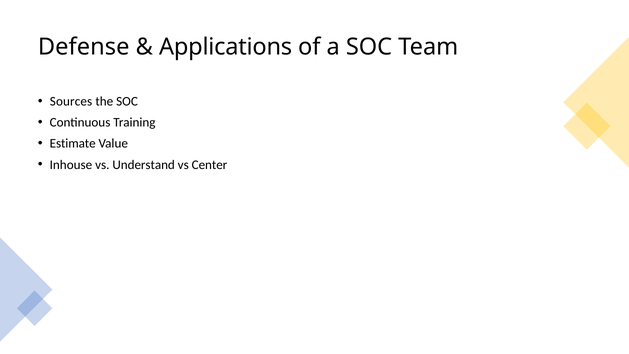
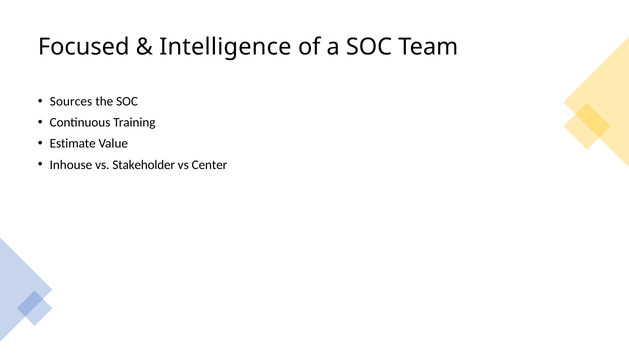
Defense: Defense -> Focused
Applications: Applications -> Intelligence
Understand: Understand -> Stakeholder
